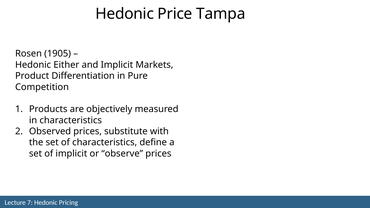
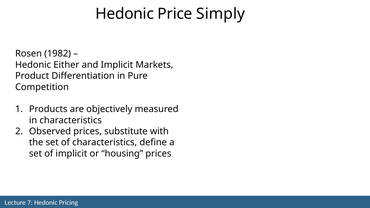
Tampa: Tampa -> Simply
1905: 1905 -> 1982
observe: observe -> housing
